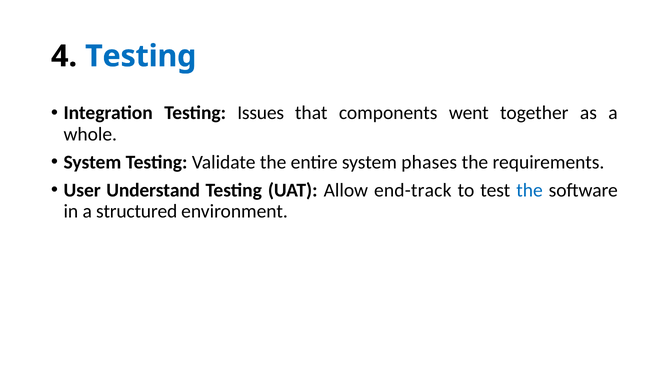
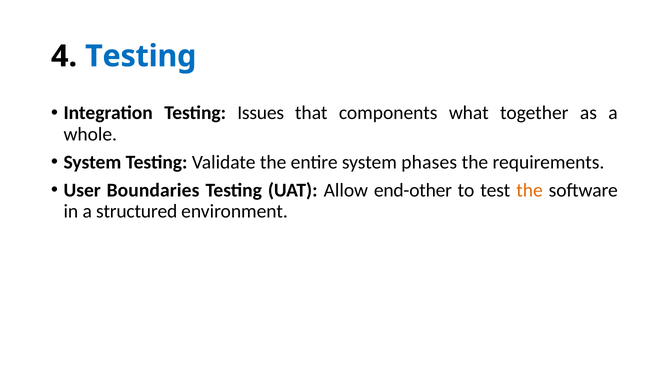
went: went -> what
Understand: Understand -> Boundaries
end-track: end-track -> end-other
the at (529, 190) colour: blue -> orange
